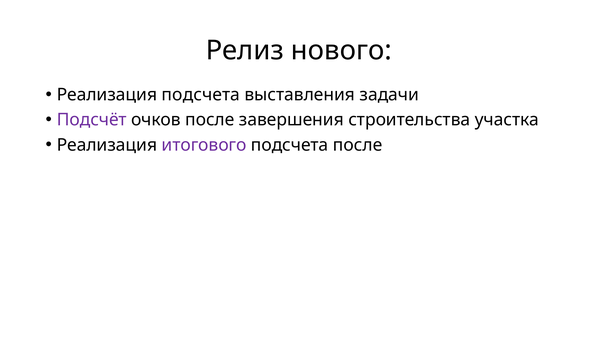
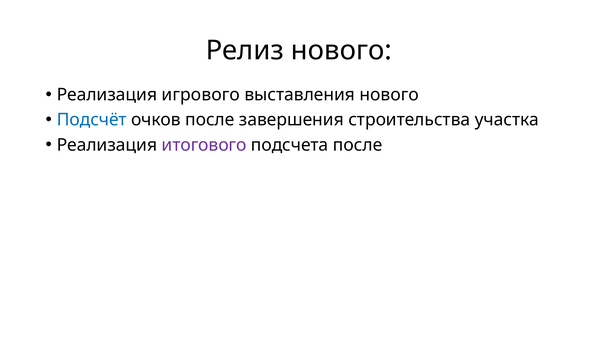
Реализация подсчета: подсчета -> игрового
выставления задачи: задачи -> нового
Подсчёт colour: purple -> blue
